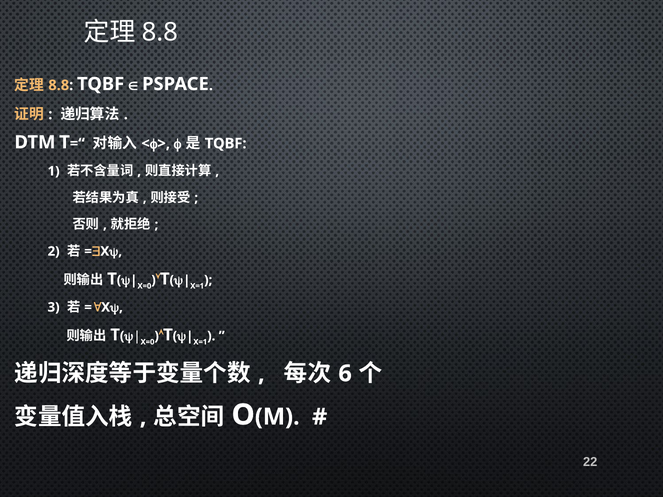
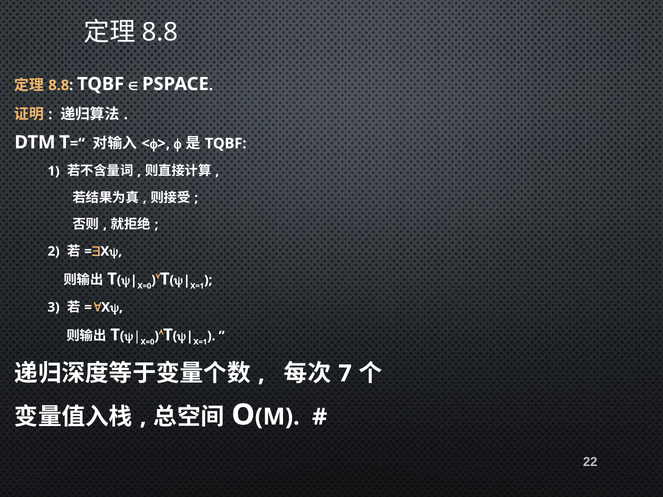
6: 6 -> 7
